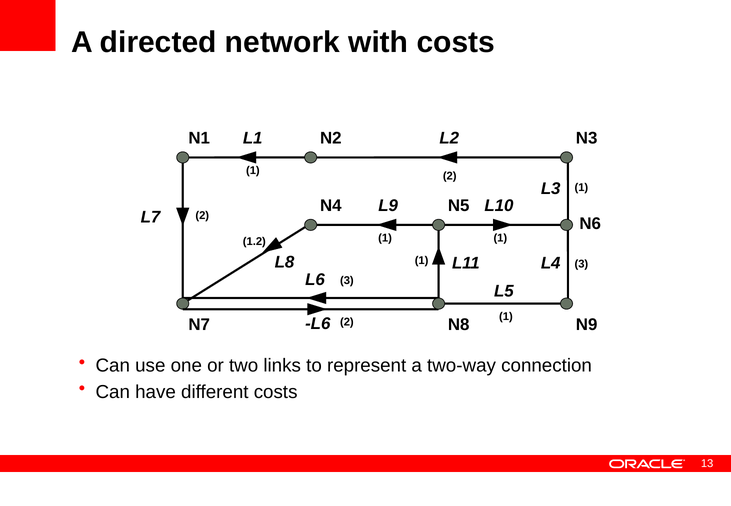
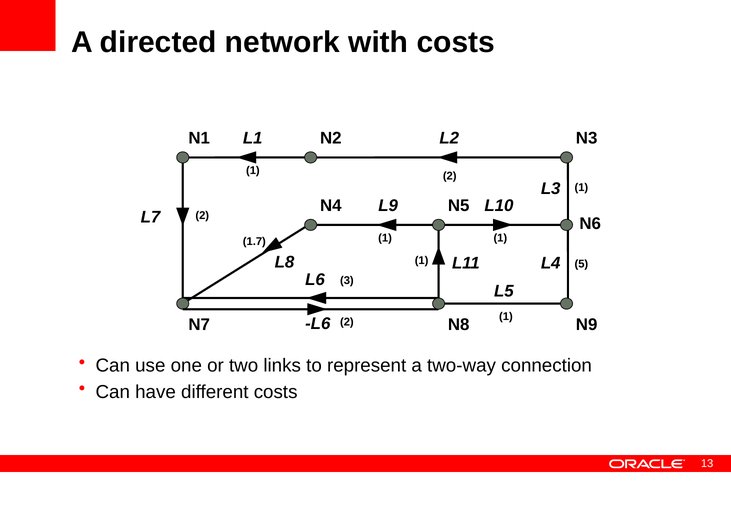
1.2: 1.2 -> 1.7
1 3: 3 -> 5
